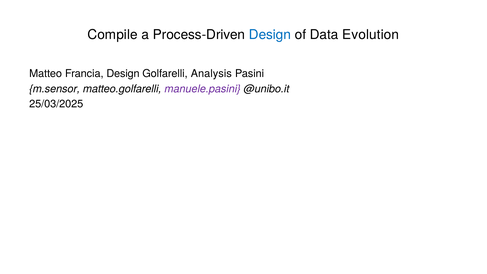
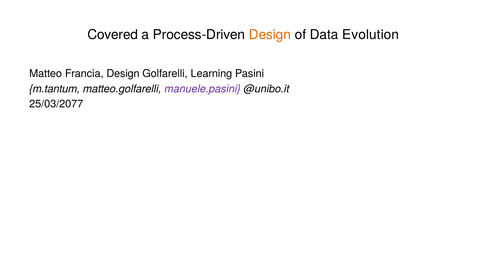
Compile: Compile -> Covered
Design at (270, 35) colour: blue -> orange
Analysis: Analysis -> Learning
m.sensor: m.sensor -> m.tantum
25/03/2025: 25/03/2025 -> 25/03/2077
